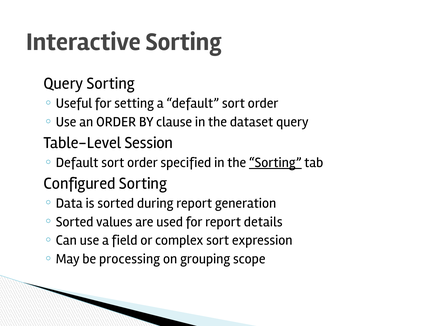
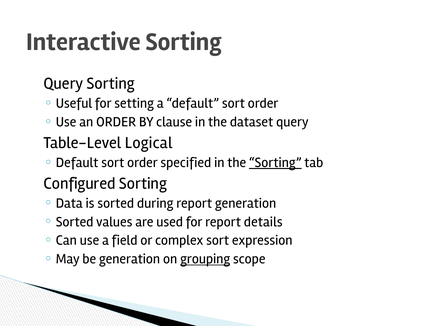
Session: Session -> Logical
be processing: processing -> generation
grouping underline: none -> present
